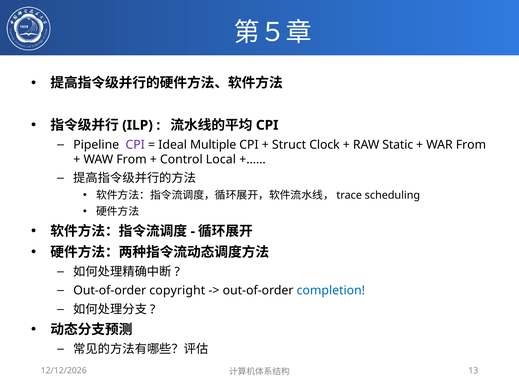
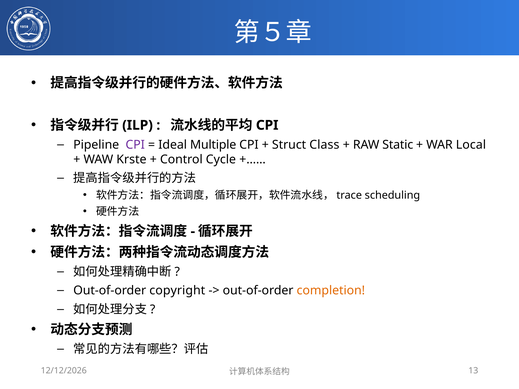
Clock: Clock -> Class
WAR From: From -> Local
WAW From: From -> Krste
Local: Local -> Cycle
completion colour: blue -> orange
